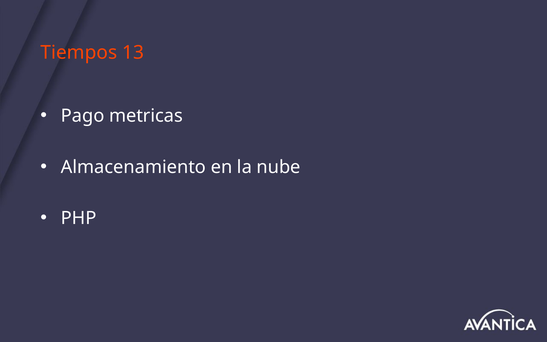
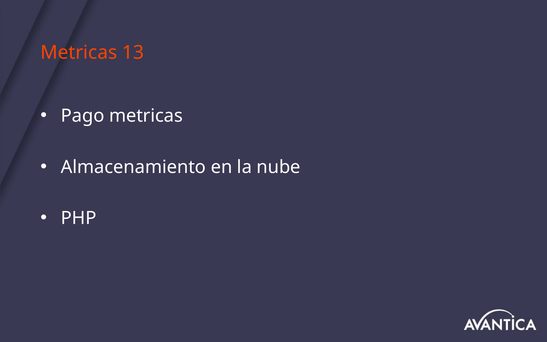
Tiempos at (79, 52): Tiempos -> Metricas
